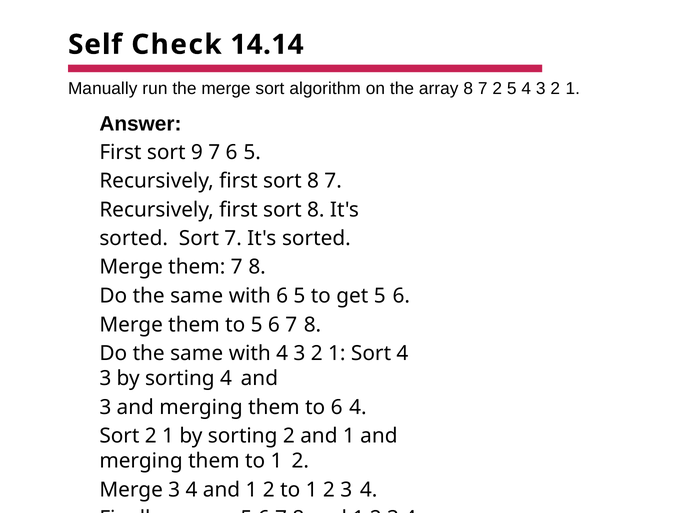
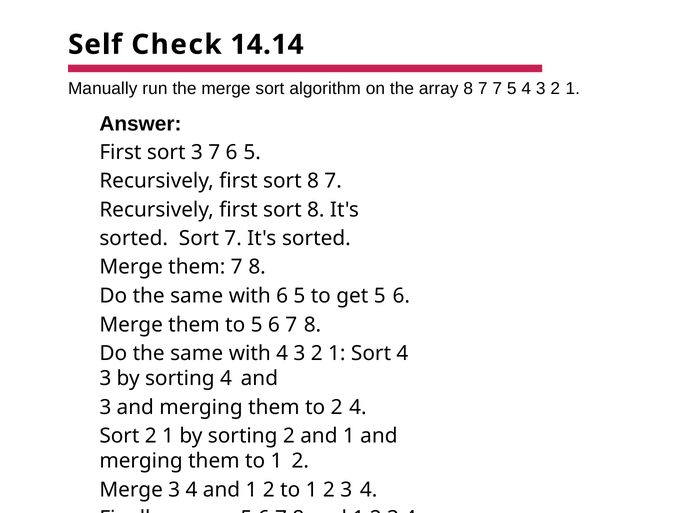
7 2: 2 -> 7
sort 9: 9 -> 3
to 6: 6 -> 2
